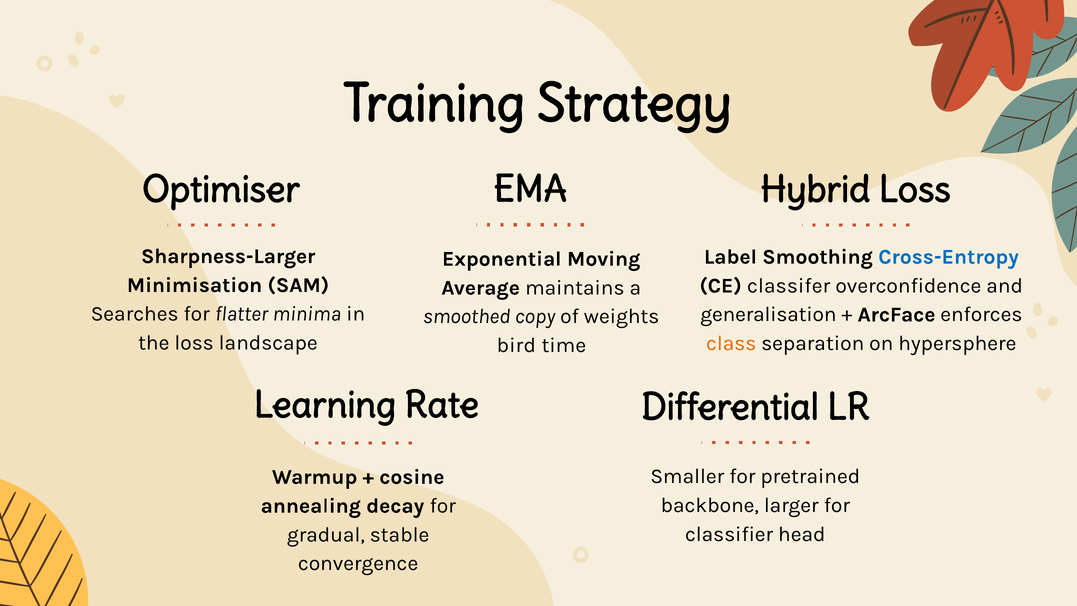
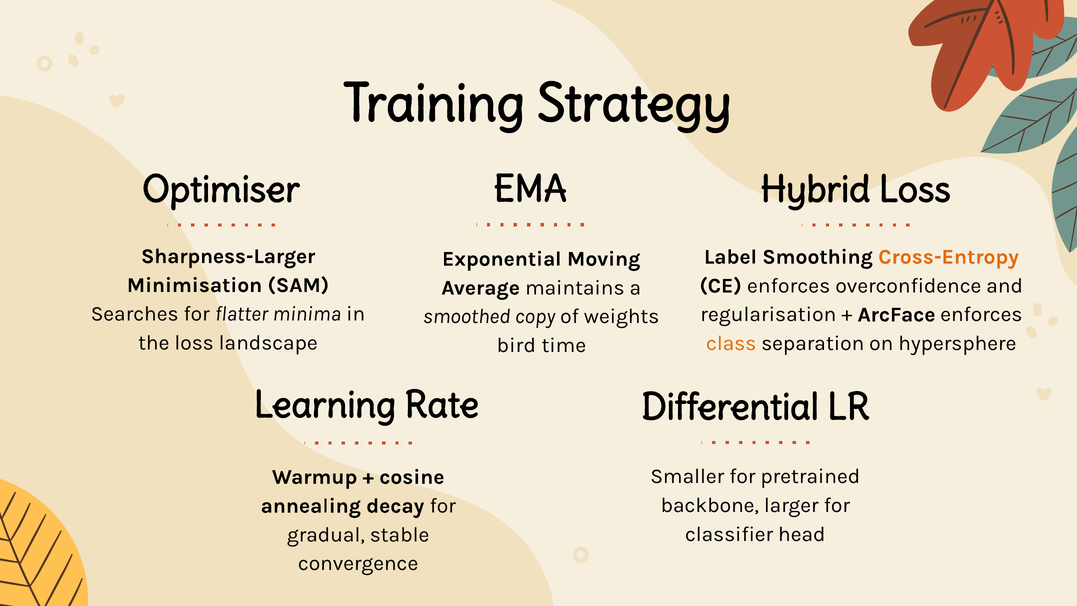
Cross-Entropy colour: blue -> orange
CE classifer: classifer -> enforces
generalisation: generalisation -> regularisation
